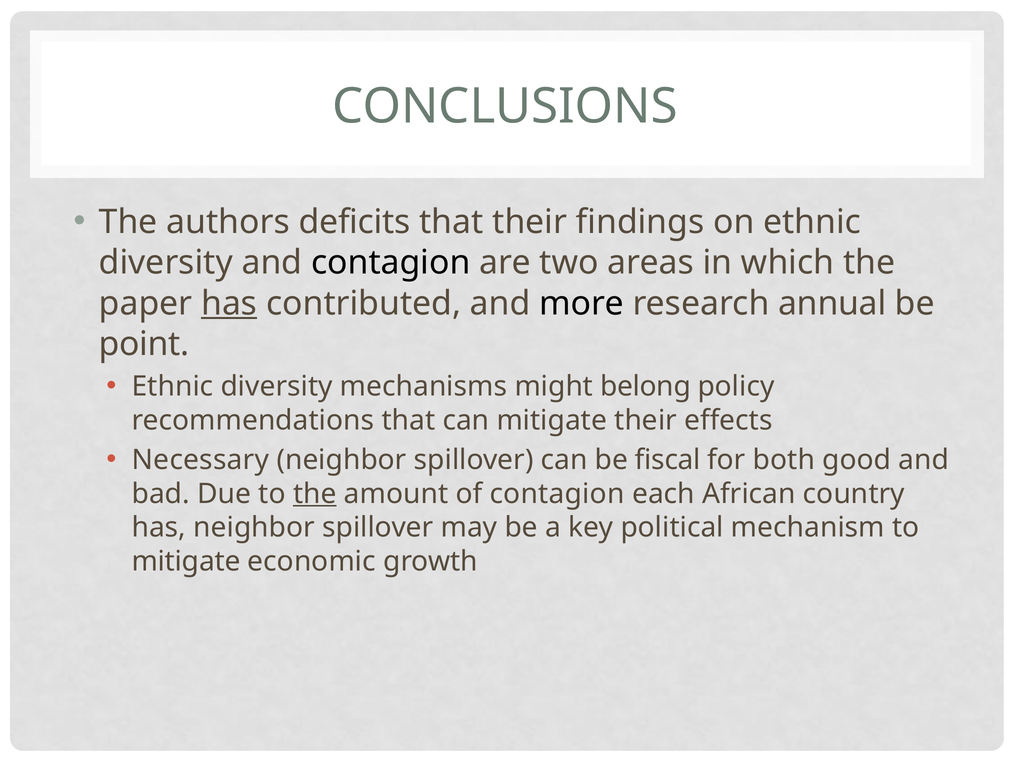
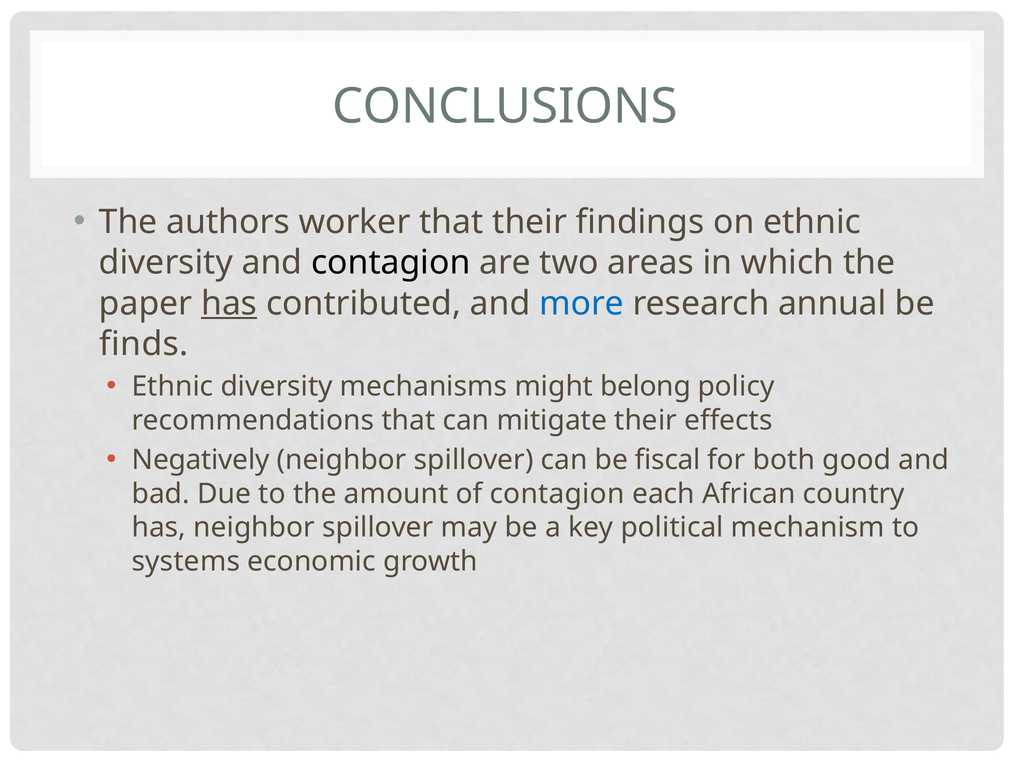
deficits: deficits -> worker
more colour: black -> blue
point: point -> finds
Necessary: Necessary -> Negatively
the at (315, 493) underline: present -> none
mitigate at (186, 561): mitigate -> systems
